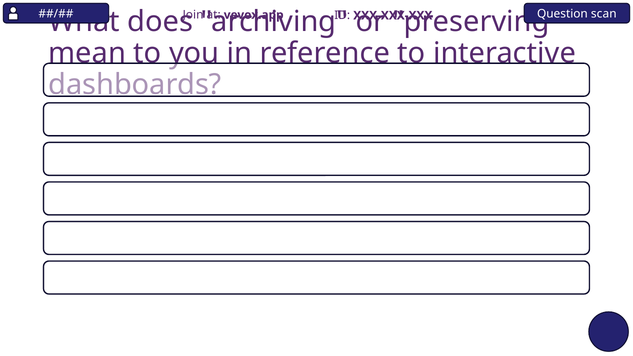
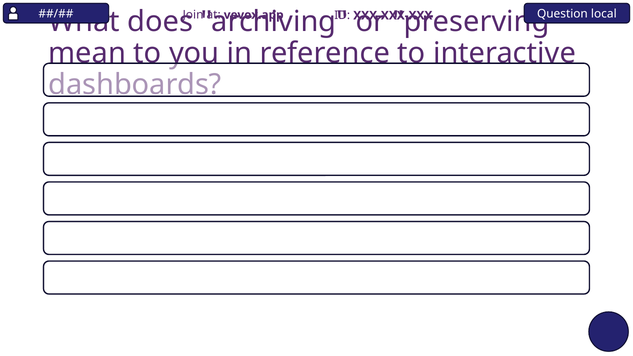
scan: scan -> local
